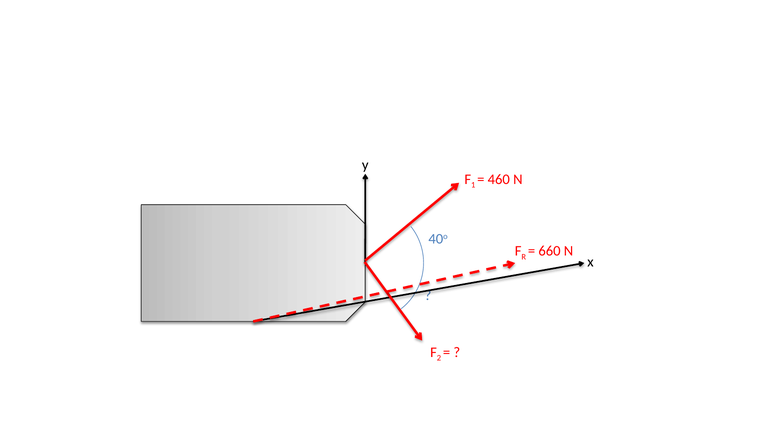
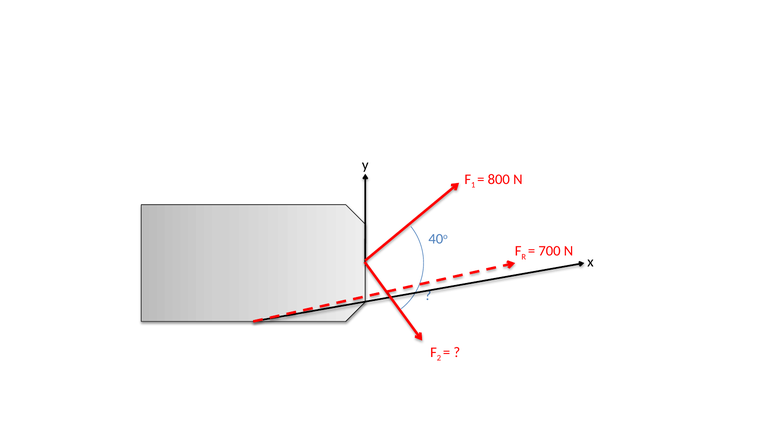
460: 460 -> 800
660: 660 -> 700
